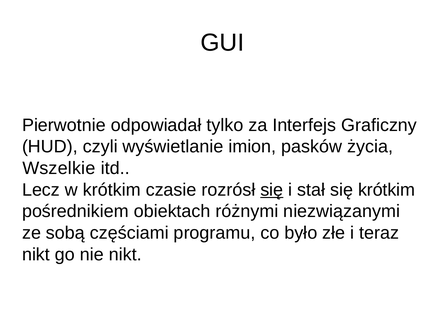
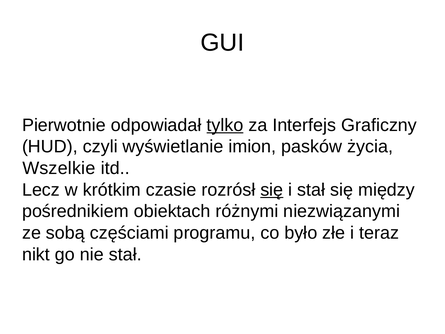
tylko underline: none -> present
się krótkim: krótkim -> między
nie nikt: nikt -> stał
